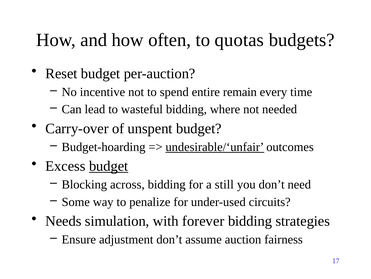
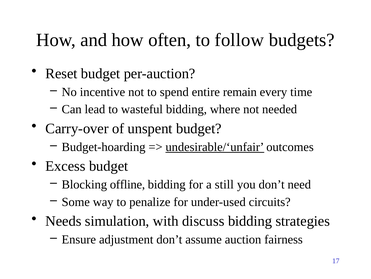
quotas: quotas -> follow
budget at (109, 166) underline: present -> none
across: across -> offline
forever: forever -> discuss
